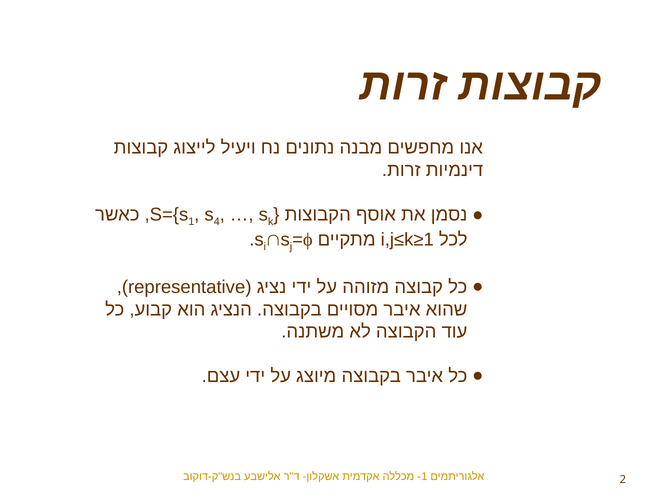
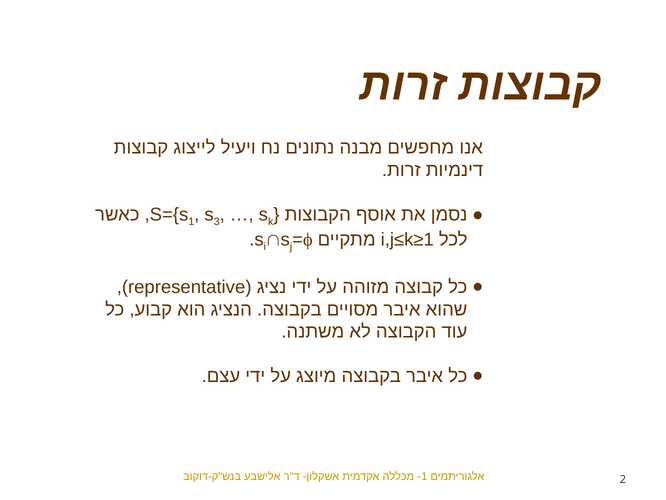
4: 4 -> 3
